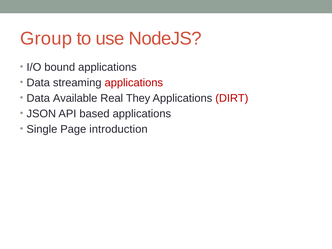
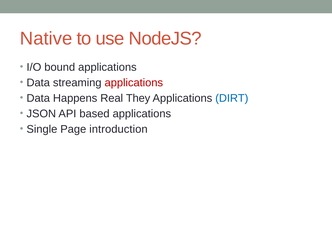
Group: Group -> Native
Available: Available -> Happens
DIRT colour: red -> blue
